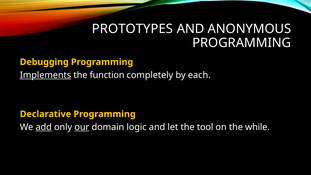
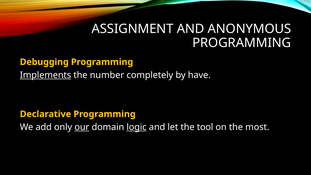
PROTOTYPES: PROTOTYPES -> ASSIGNMENT
function: function -> number
each: each -> have
add underline: present -> none
logic underline: none -> present
while: while -> most
